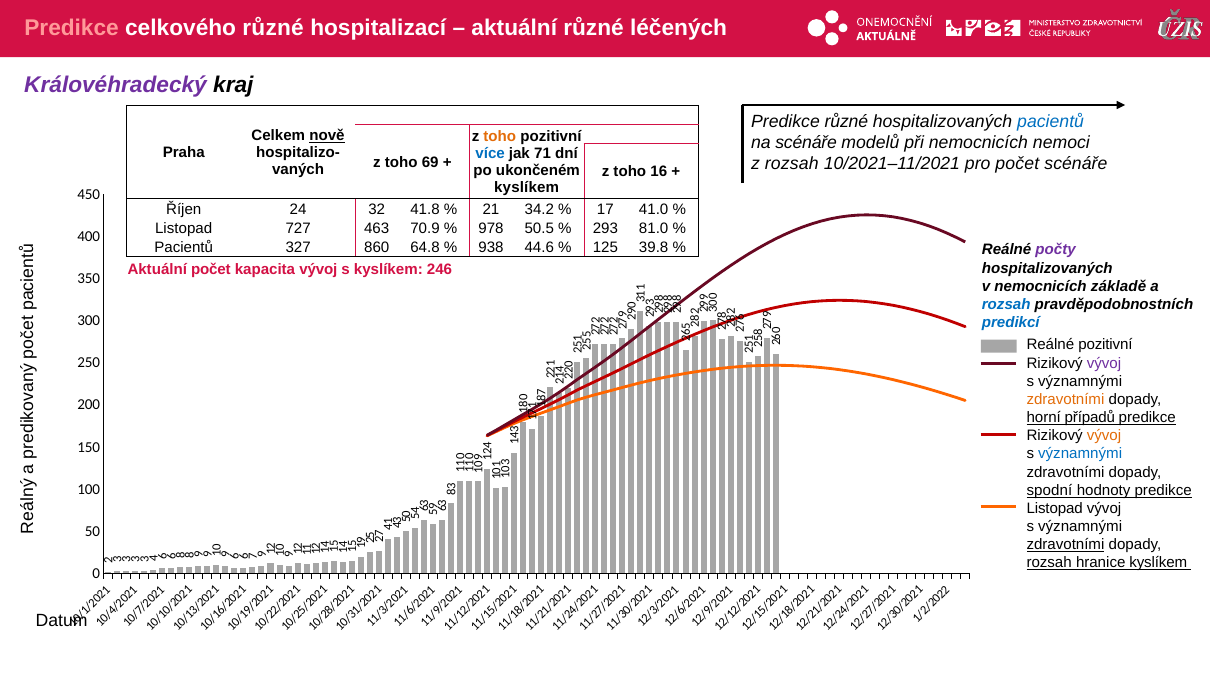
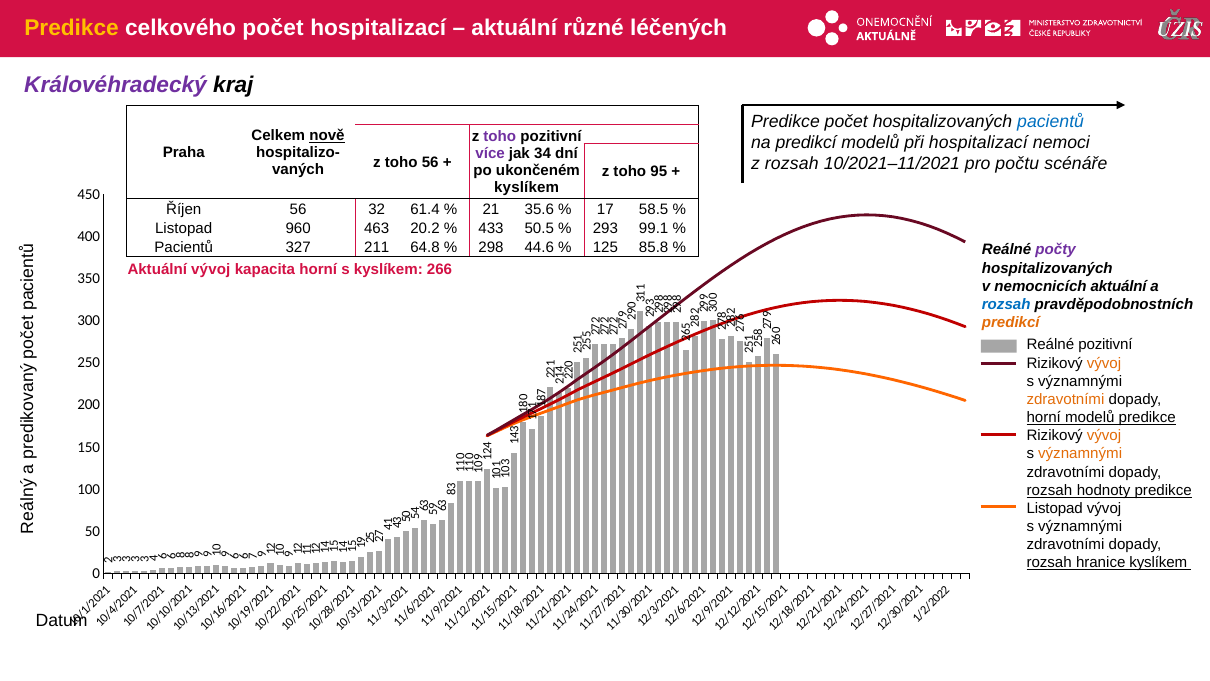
Predikce at (72, 28) colour: pink -> yellow
celkového různé: různé -> počet
Predikce různé: různé -> počet
toho at (500, 137) colour: orange -> purple
na scénáře: scénáře -> predikcí
při nemocnicích: nemocnicích -> hospitalizací
více colour: blue -> purple
71: 71 -> 34
pro počet: počet -> počtu
toho 69: 69 -> 56
16: 16 -> 95
Říjen 24: 24 -> 56
41.8: 41.8 -> 61.4
34.2: 34.2 -> 35.6
41.0: 41.0 -> 58.5
727: 727 -> 960
70.9: 70.9 -> 20.2
978: 978 -> 433
81.0: 81.0 -> 99.1
860: 860 -> 211
938: 938 -> 298
39.8: 39.8 -> 85.8
Aktuální počet: počet -> vývoj
kapacita vývoj: vývoj -> horní
246: 246 -> 266
nemocnicích základě: základě -> aktuální
predikcí at (1011, 322) colour: blue -> orange
vývoj at (1104, 363) colour: purple -> orange
horní případů: případů -> modelů
významnými at (1080, 454) colour: blue -> orange
spodní at (1049, 490): spodní -> rozsah
zdravotními at (1065, 544) underline: present -> none
